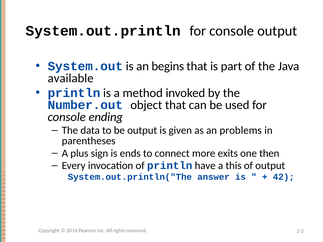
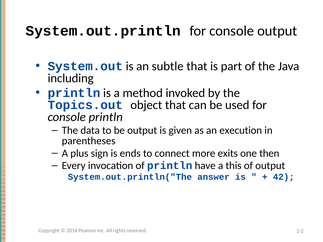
begins: begins -> subtle
available: available -> including
Number.out: Number.out -> Topics.out
console ending: ending -> println
problems: problems -> execution
